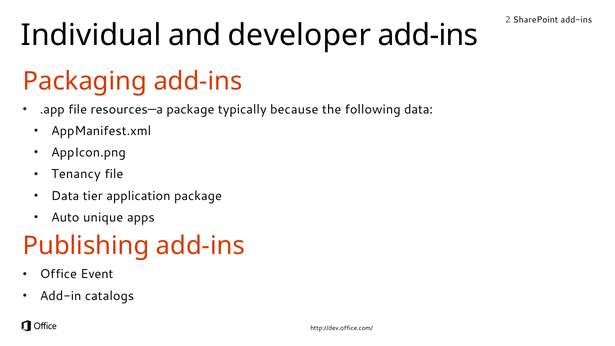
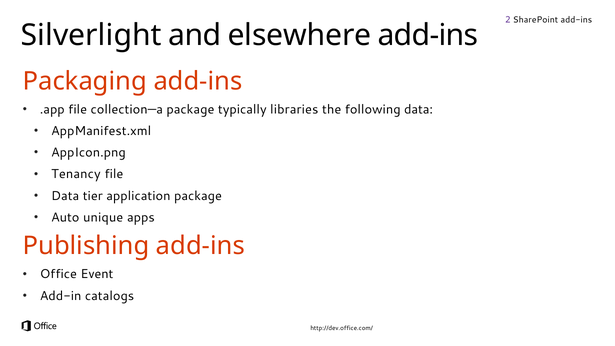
Individual: Individual -> Silverlight
developer: developer -> elsewhere
resources—a: resources—a -> collection—a
because: because -> libraries
